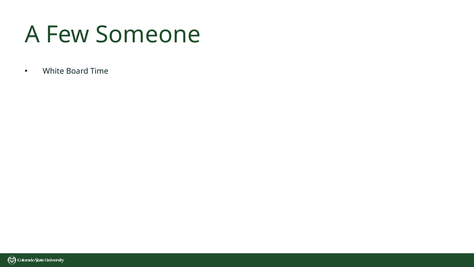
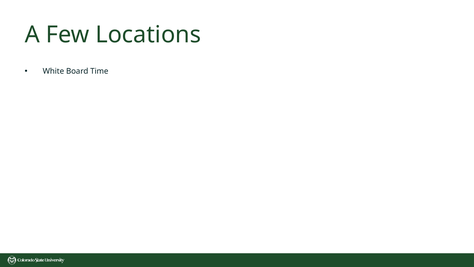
Someone: Someone -> Locations
